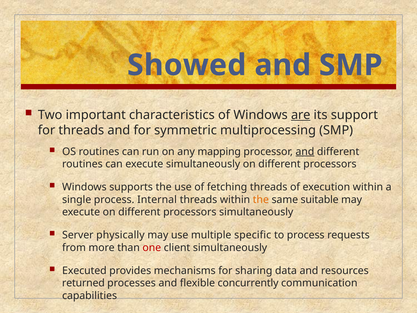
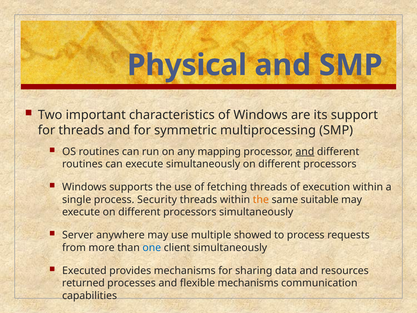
Showed: Showed -> Physical
are underline: present -> none
Internal: Internal -> Security
physically: physically -> anywhere
specific: specific -> showed
one colour: red -> blue
flexible concurrently: concurrently -> mechanisms
